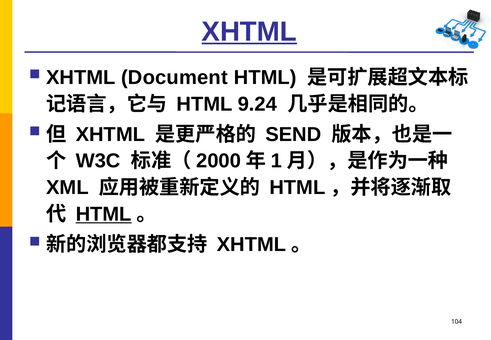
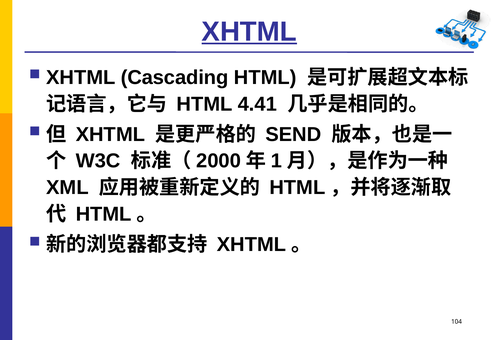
Document: Document -> Cascading
9.24: 9.24 -> 4.41
HTML at (104, 214) underline: present -> none
